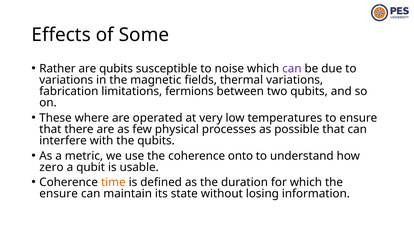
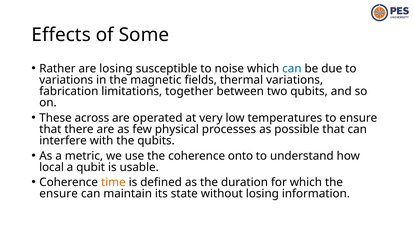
are qubits: qubits -> losing
can at (292, 69) colour: purple -> blue
fermions: fermions -> together
where: where -> across
zero: zero -> local
